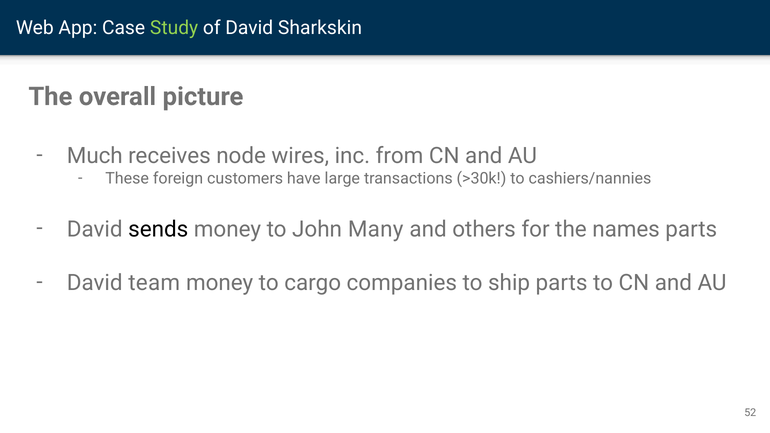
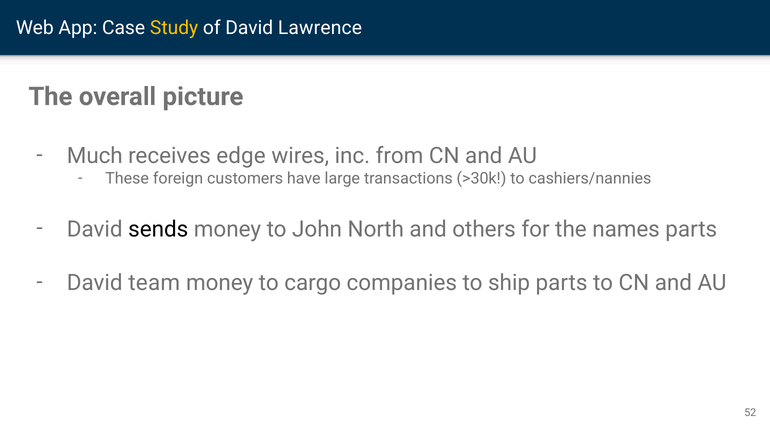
Study colour: light green -> yellow
Sharkskin: Sharkskin -> Lawrence
node: node -> edge
Many: Many -> North
